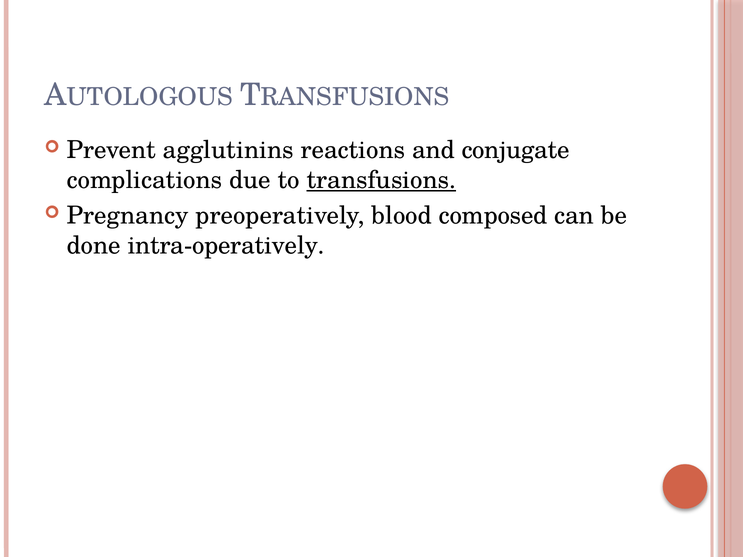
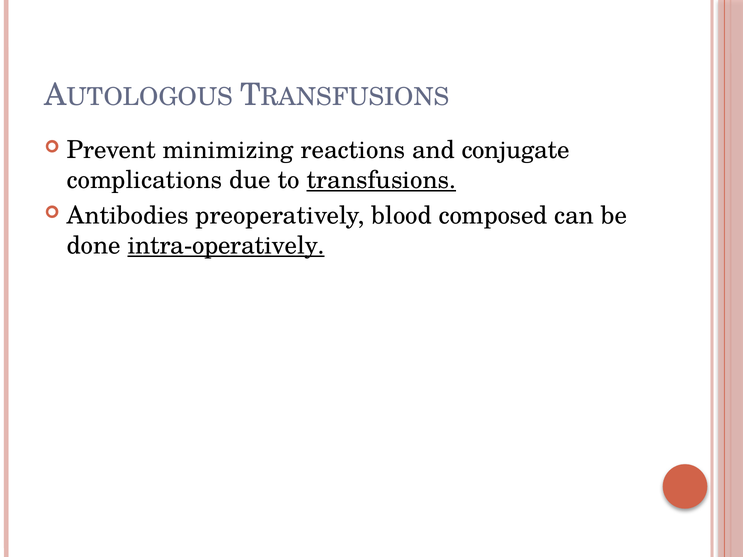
agglutinins: agglutinins -> minimizing
Pregnancy: Pregnancy -> Antibodies
intra-operatively underline: none -> present
